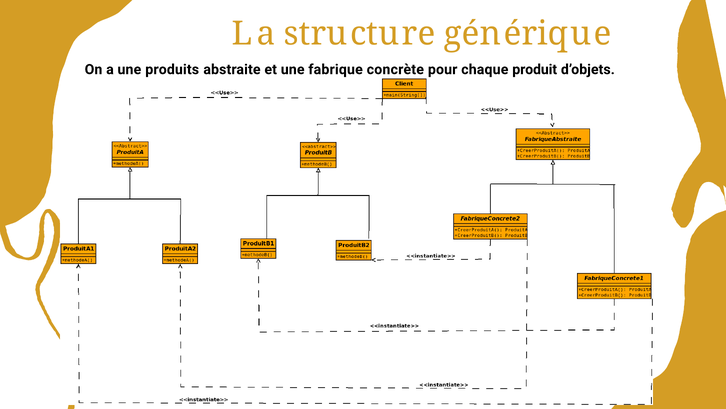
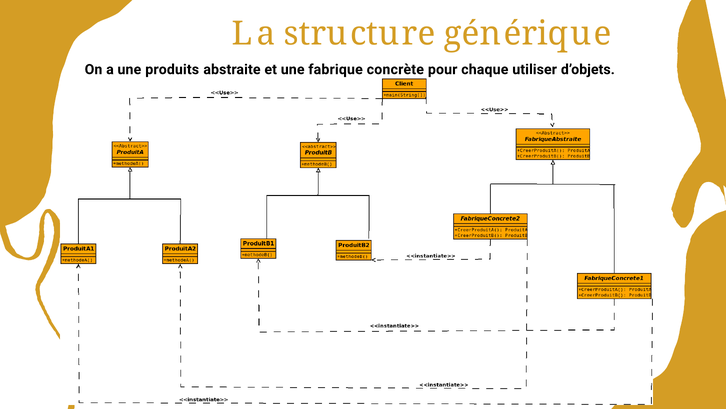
produit: produit -> utiliser
